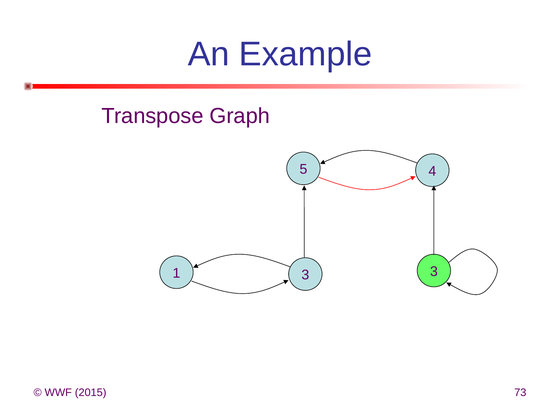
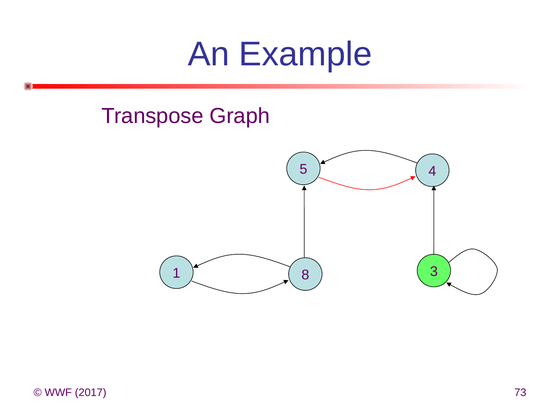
1 3: 3 -> 8
2015: 2015 -> 2017
